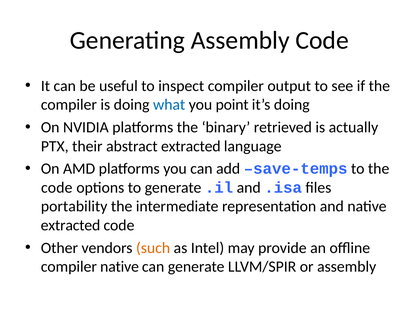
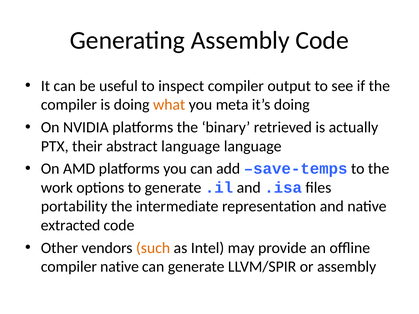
what colour: blue -> orange
point: point -> meta
abstract extracted: extracted -> language
code at (57, 188): code -> work
